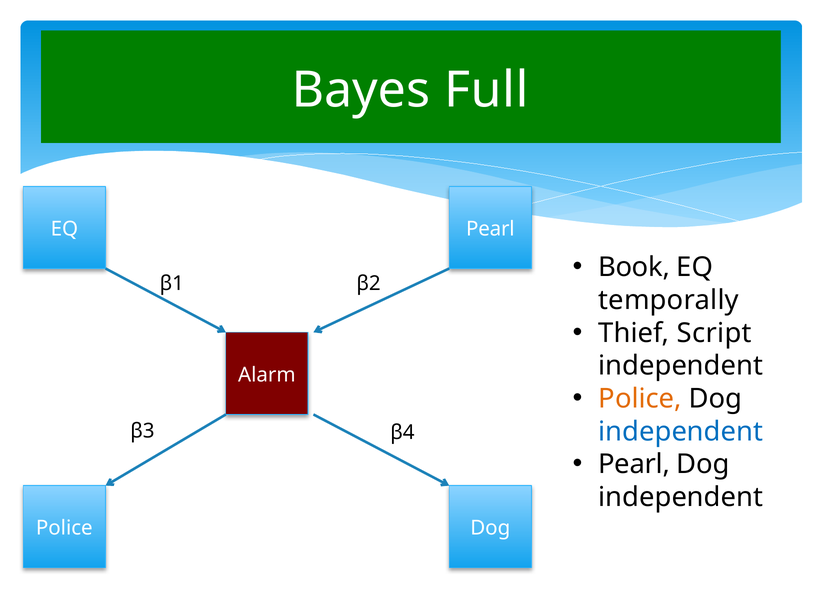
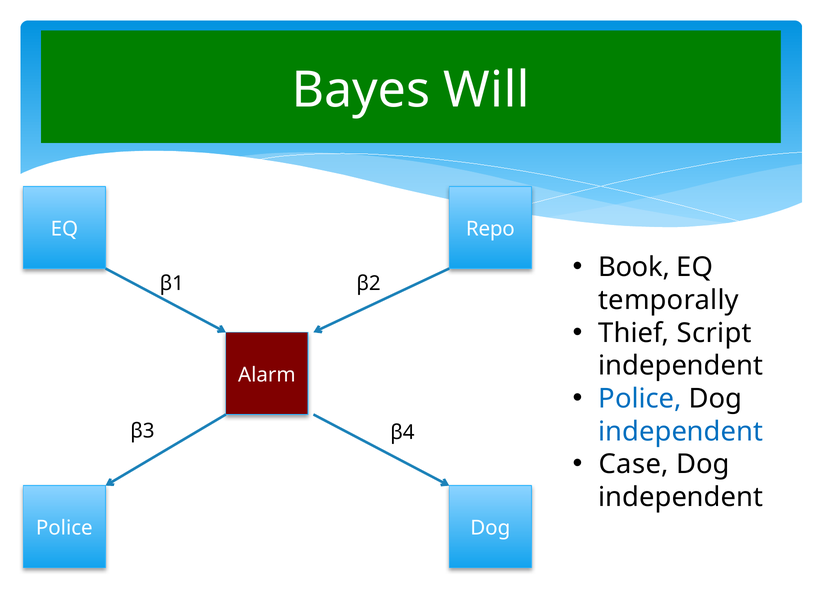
Full: Full -> Will
EQ Pearl: Pearl -> Repo
Police at (640, 399) colour: orange -> blue
Pearl at (634, 465): Pearl -> Case
